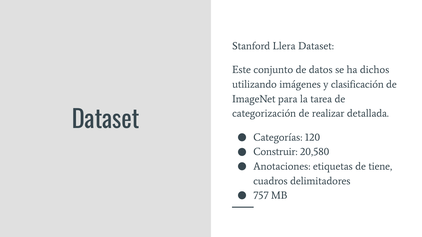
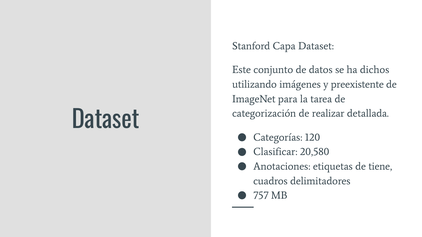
Llera: Llera -> Capa
clasificación: clasificación -> preexistente
Construir: Construir -> Clasificar
